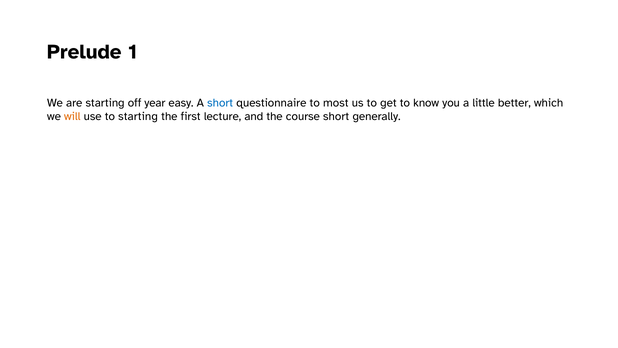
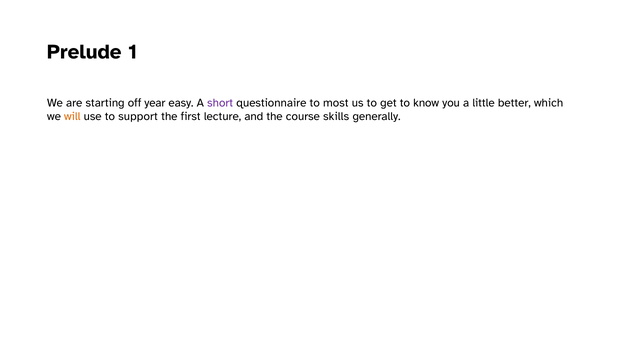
short at (220, 103) colour: blue -> purple
to starting: starting -> support
course short: short -> skills
